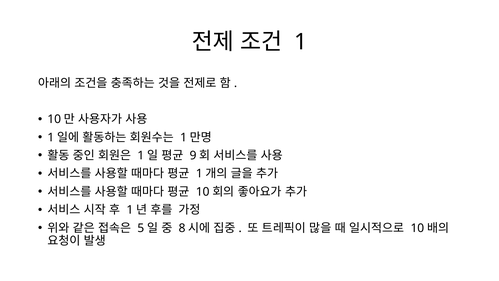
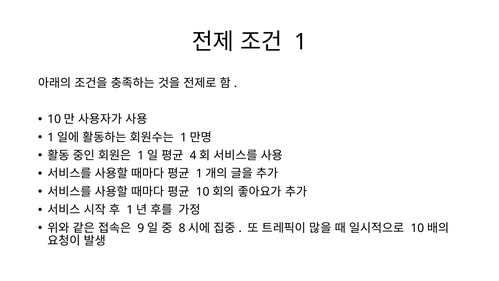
9: 9 -> 4
5: 5 -> 9
